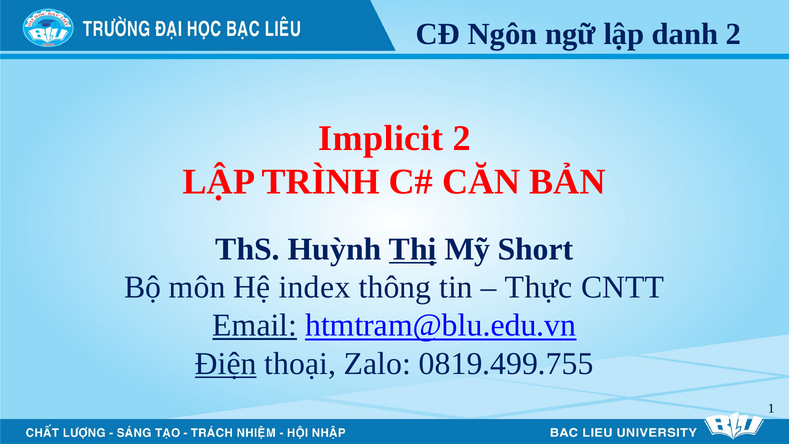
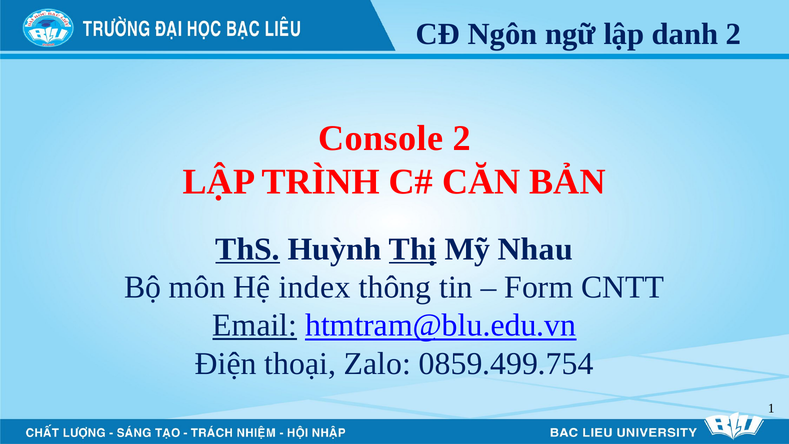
Implicit: Implicit -> Console
ThS underline: none -> present
Short: Short -> Nhau
Thực: Thực -> Form
Điện underline: present -> none
0819.499.755: 0819.499.755 -> 0859.499.754
